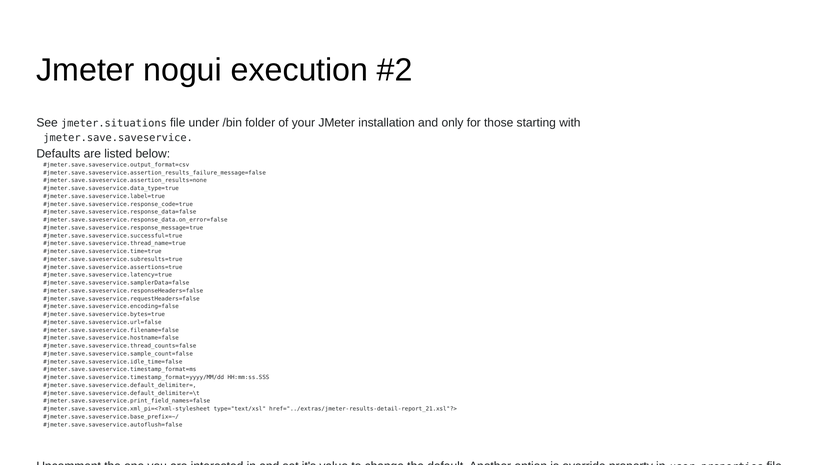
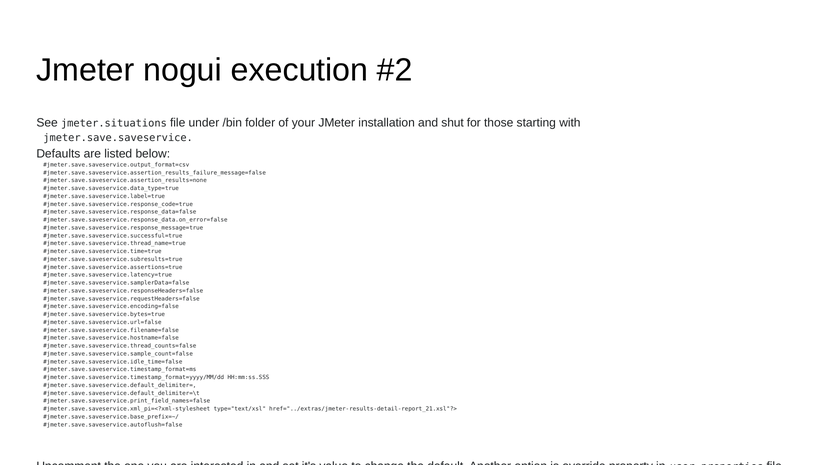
only: only -> shut
